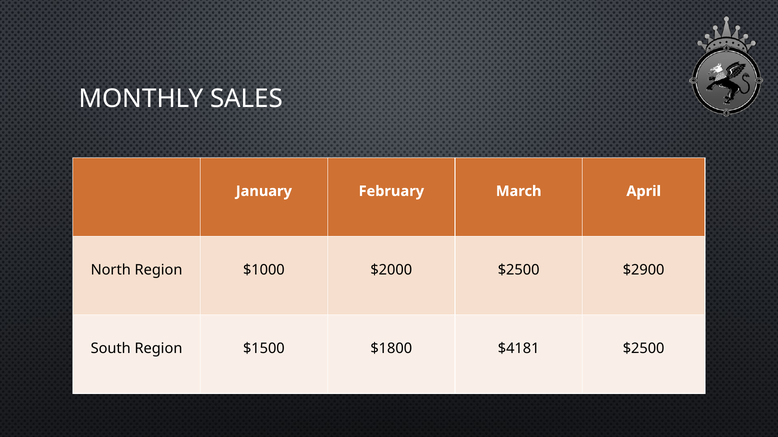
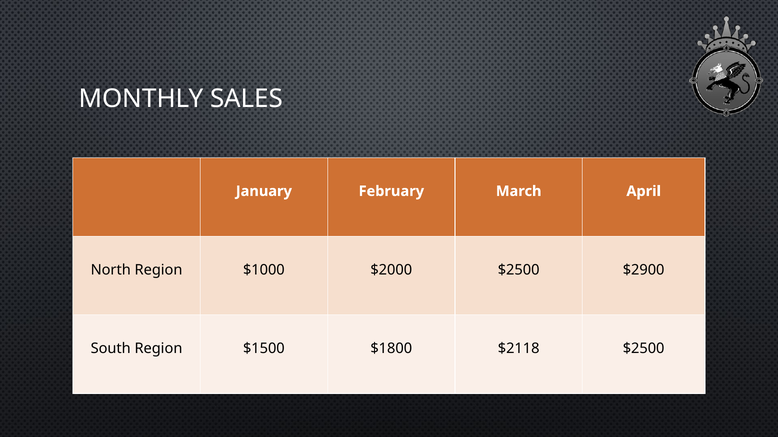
$4181: $4181 -> $2118
